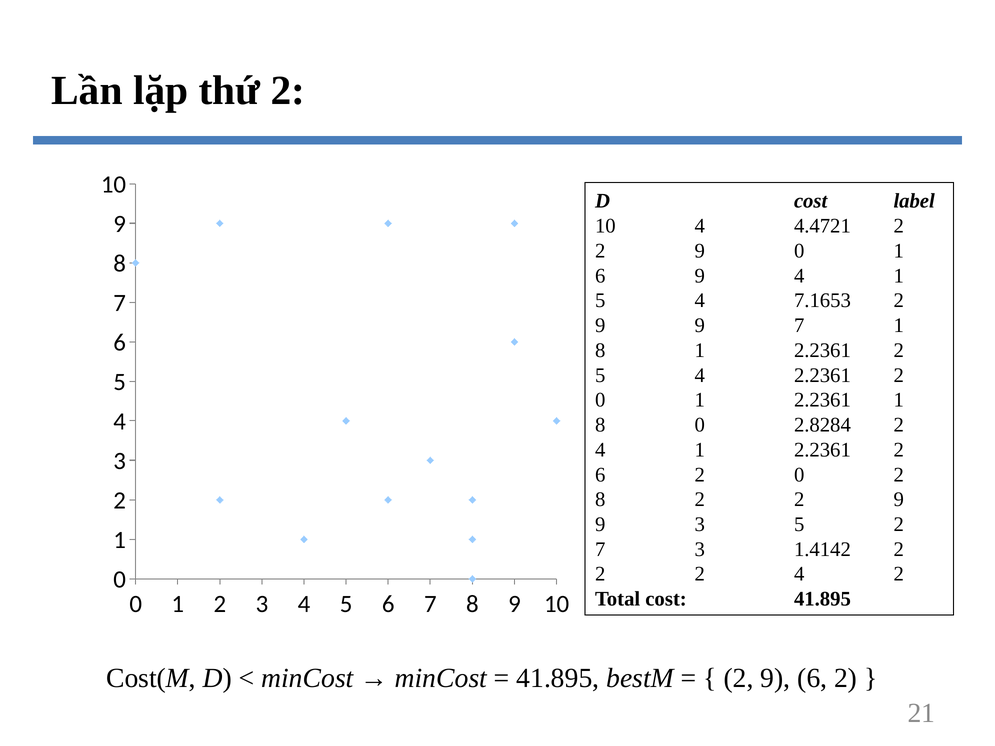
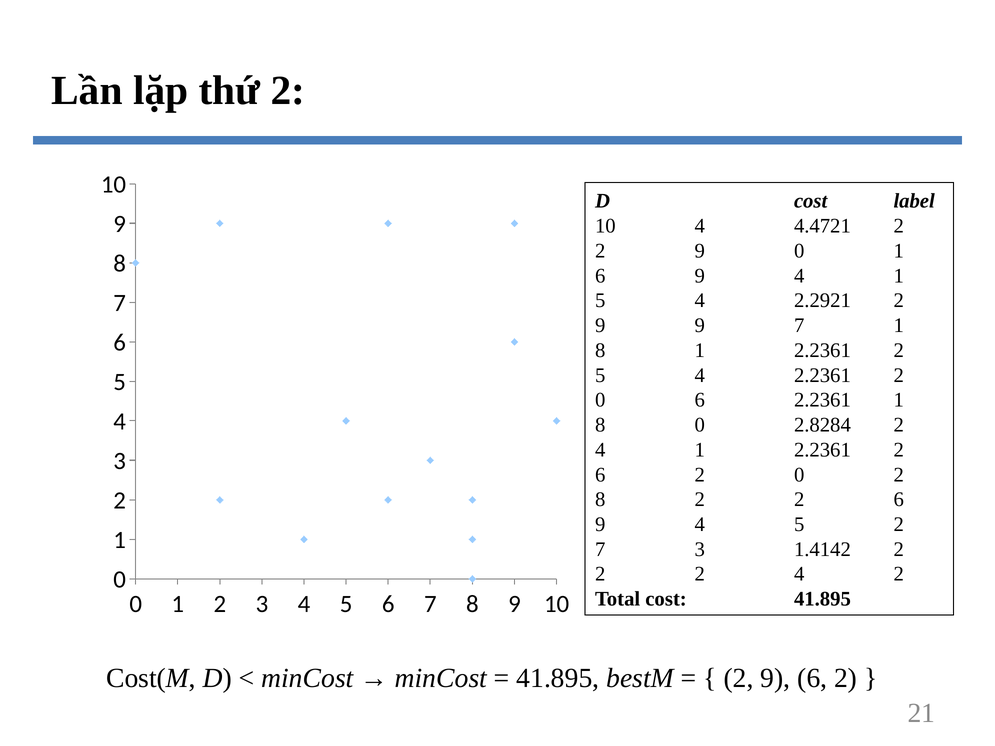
7.1653: 7.1653 -> 2.2921
1 at (700, 400): 1 -> 6
8 2 2 9: 9 -> 6
3 at (700, 525): 3 -> 4
